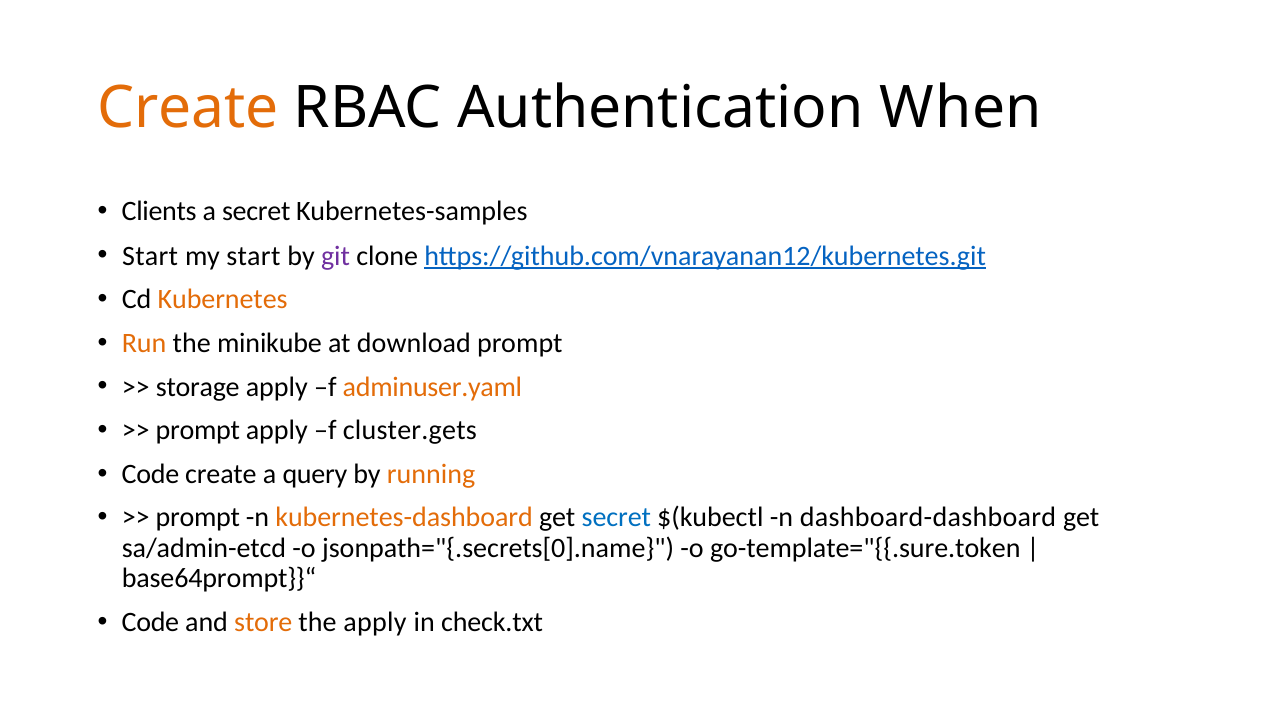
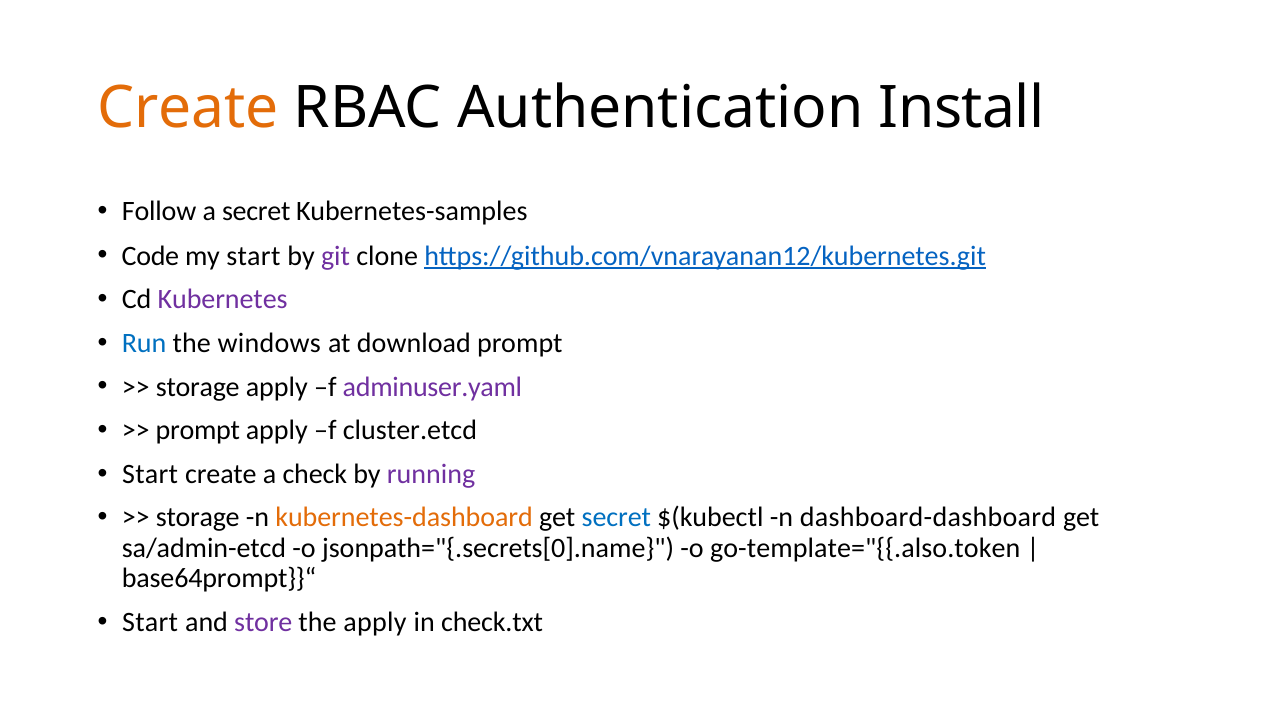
When: When -> Install
Clients: Clients -> Follow
Start at (150, 256): Start -> Code
Kubernetes colour: orange -> purple
Run colour: orange -> blue
minikube: minikube -> windows
adminuser.yaml colour: orange -> purple
cluster.gets: cluster.gets -> cluster.etcd
Code at (150, 474): Code -> Start
query: query -> check
running colour: orange -> purple
prompt at (198, 518): prompt -> storage
go-template="{{.sure.token: go-template="{{.sure.token -> go-template="{{.also.token
Code at (150, 622): Code -> Start
store colour: orange -> purple
